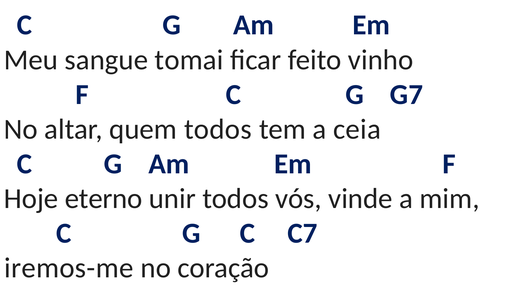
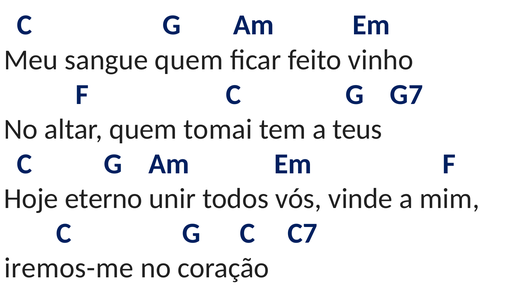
sangue tomai: tomai -> quem
quem todos: todos -> tomai
ceia: ceia -> teus
